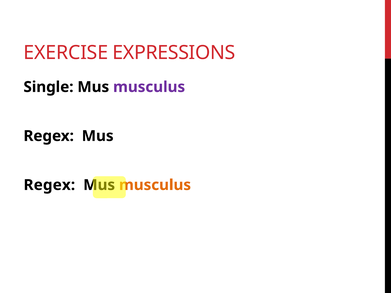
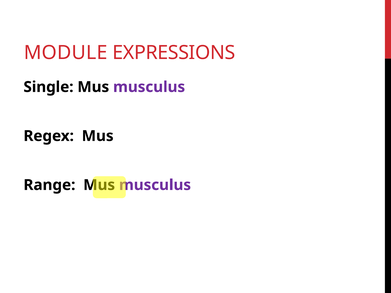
EXERCISE: EXERCISE -> MODULE
Regex at (49, 185): Regex -> Range
musculus at (155, 185) colour: orange -> purple
